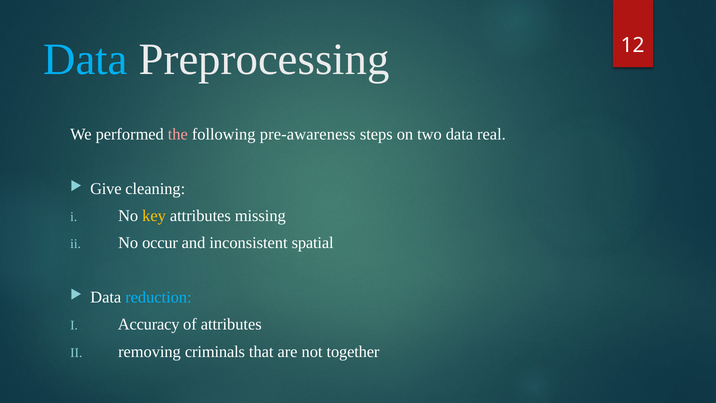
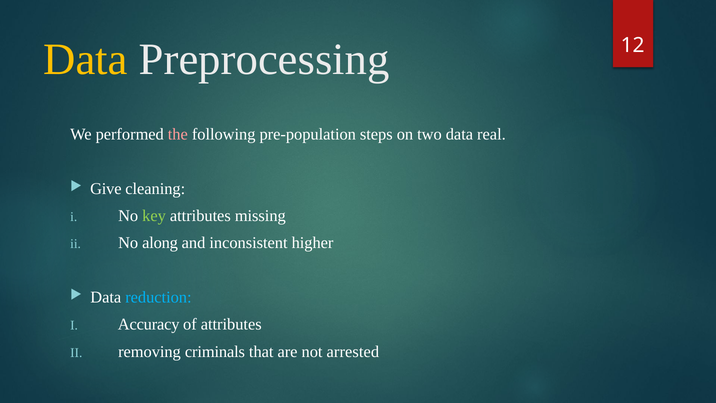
Data at (85, 59) colour: light blue -> yellow
pre-awareness: pre-awareness -> pre-population
key colour: yellow -> light green
occur: occur -> along
spatial: spatial -> higher
together: together -> arrested
